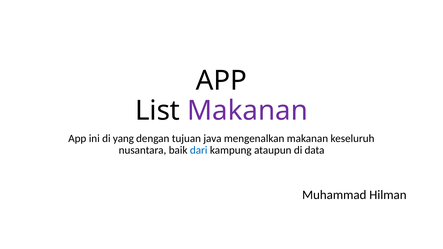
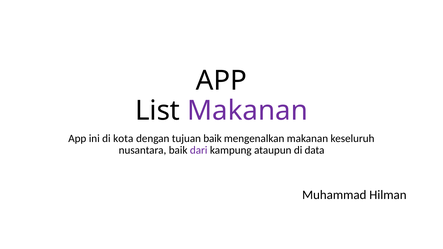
yang: yang -> kota
tujuan java: java -> baik
dari colour: blue -> purple
